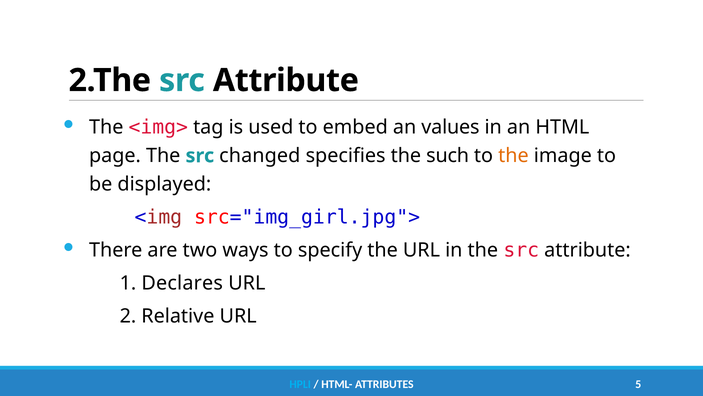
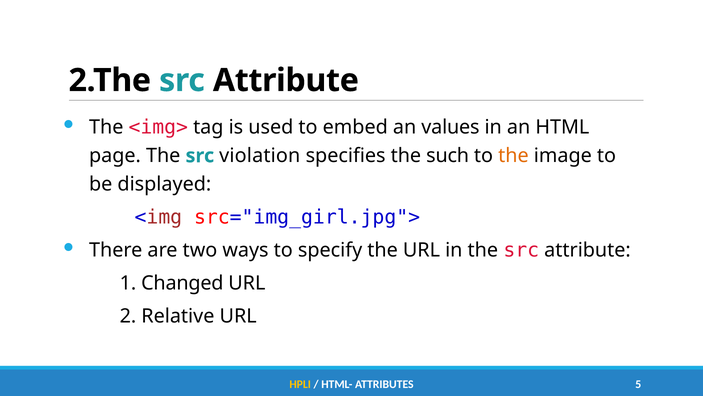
changed: changed -> violation
Declares: Declares -> Changed
HPLI colour: light blue -> yellow
